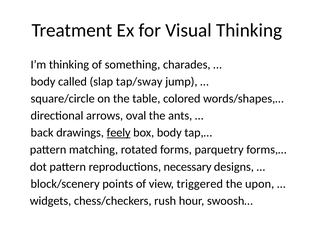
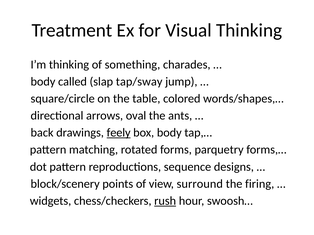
necessary: necessary -> sequence
triggered: triggered -> surround
upon: upon -> firing
rush underline: none -> present
